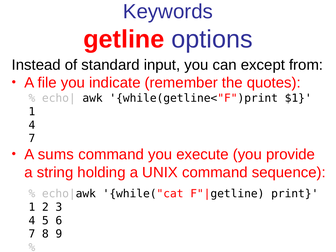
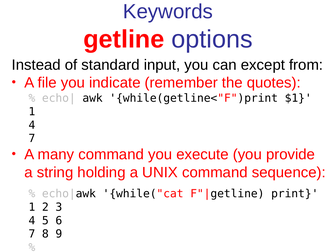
sums: sums -> many
